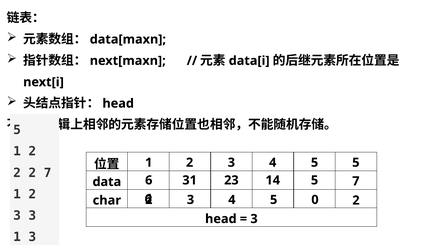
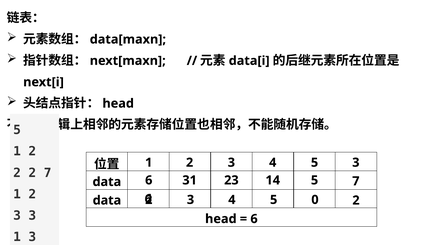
5 5: 5 -> 3
char at (107, 201): char -> data
3 at (254, 219): 3 -> 6
